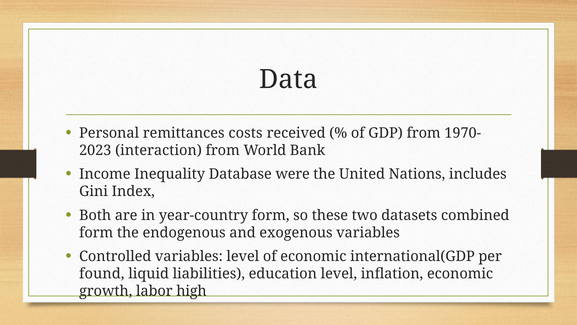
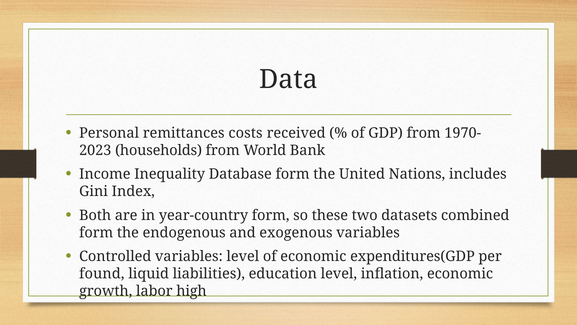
interaction: interaction -> households
Database were: were -> form
international(GDP: international(GDP -> expenditures(GDP
